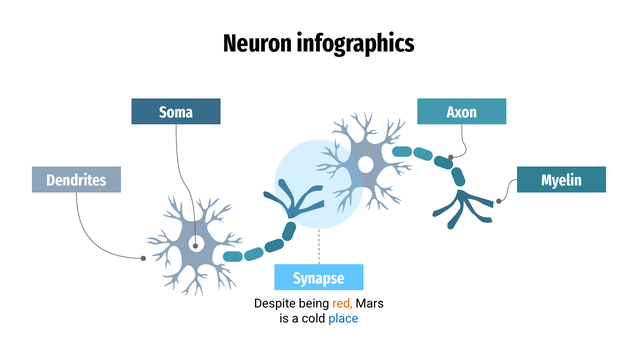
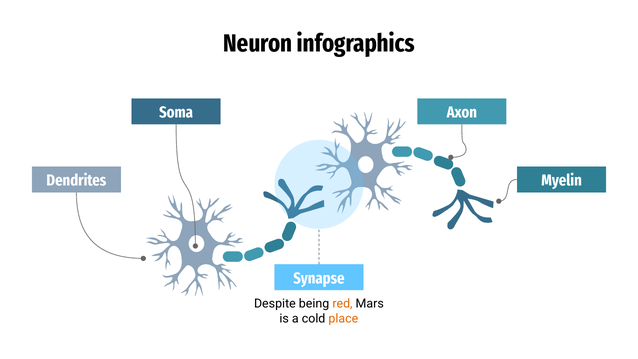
place colour: blue -> orange
